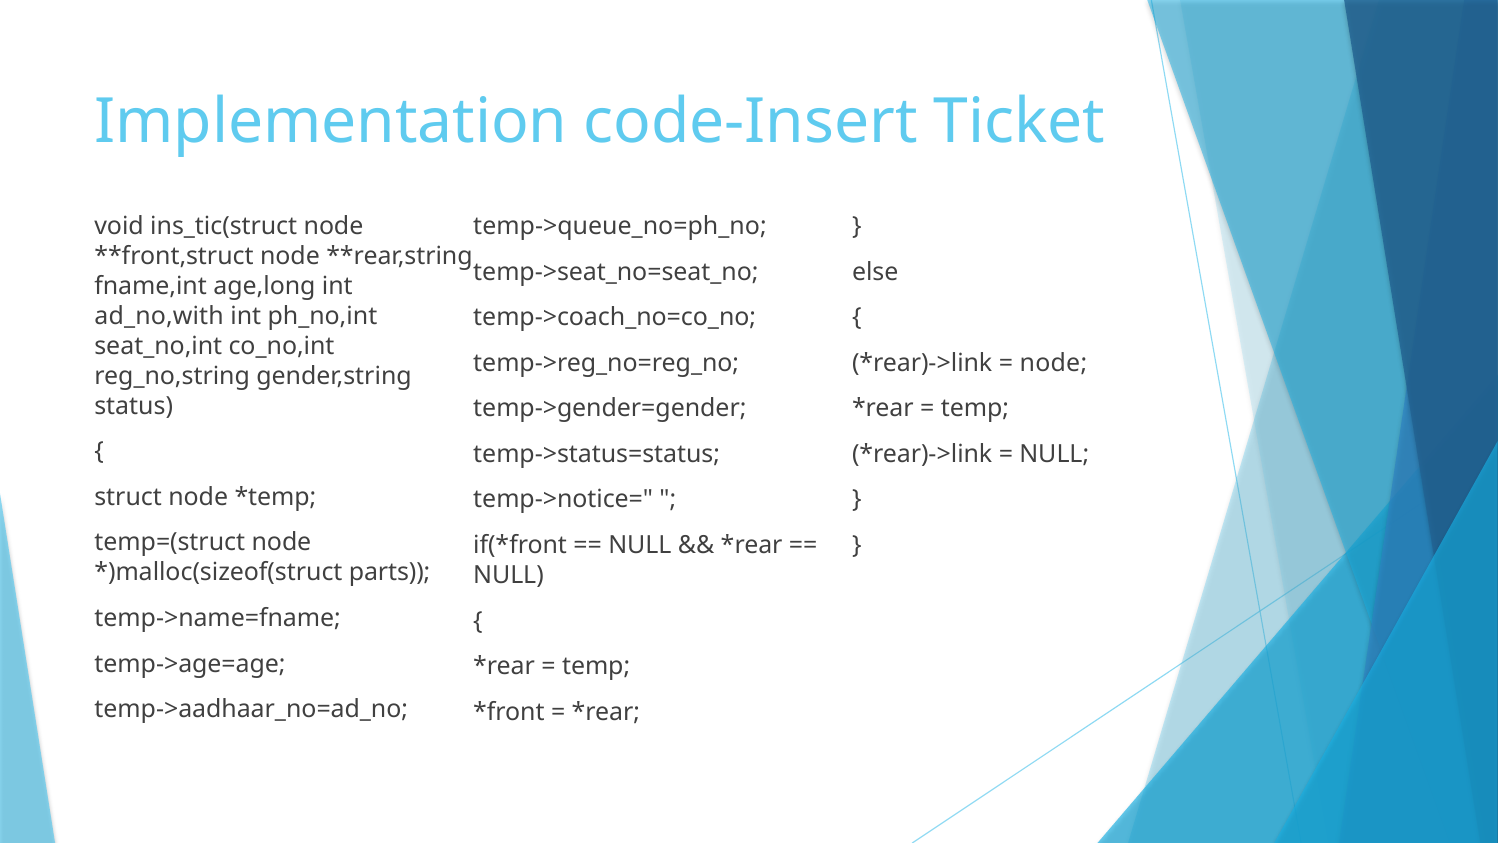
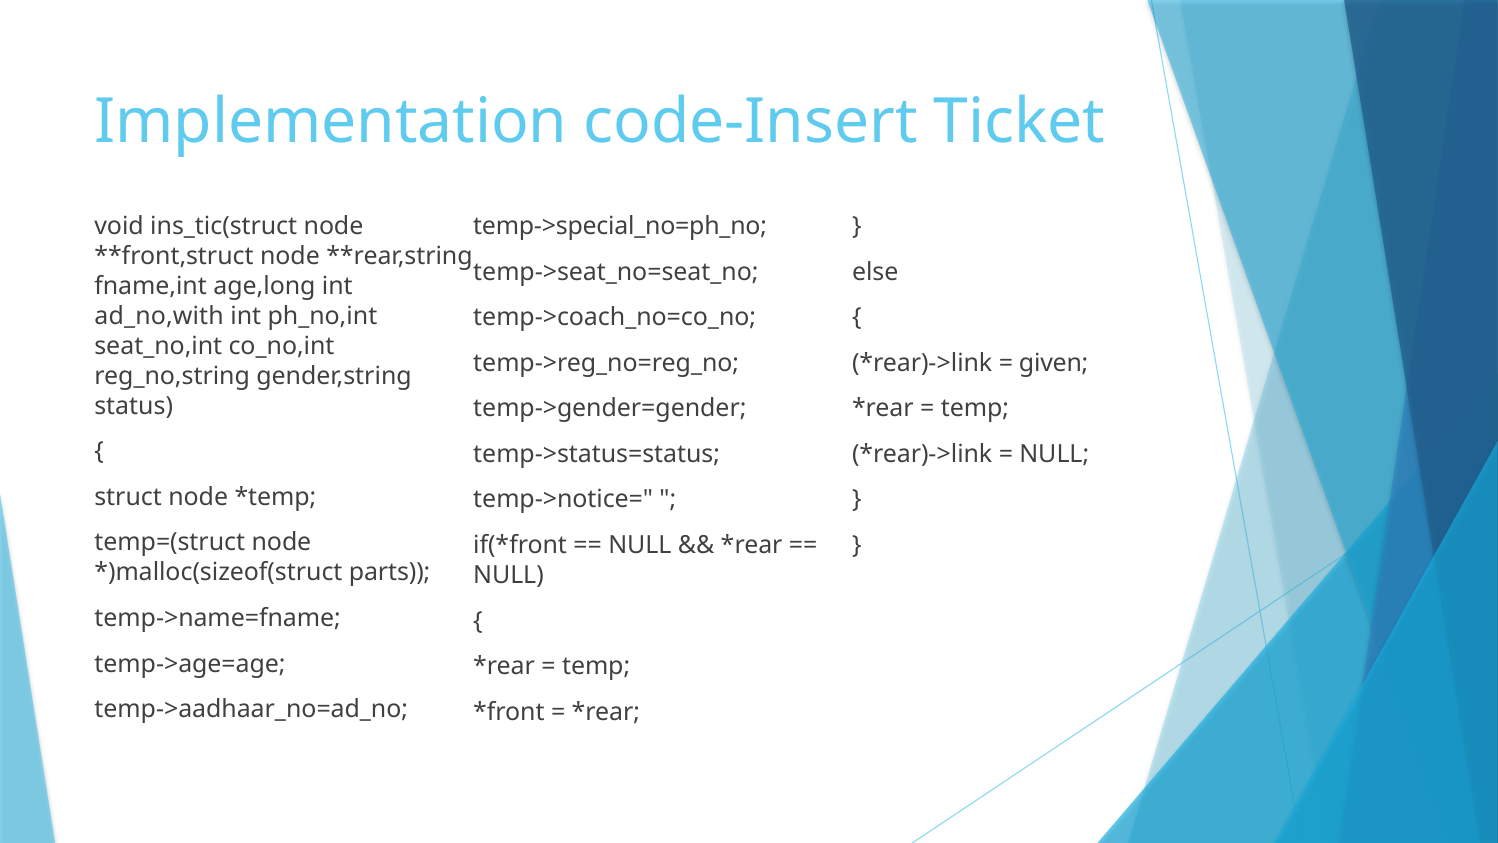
temp->queue_no=ph_no: temp->queue_no=ph_no -> temp->special_no=ph_no
node at (1053, 363): node -> given
